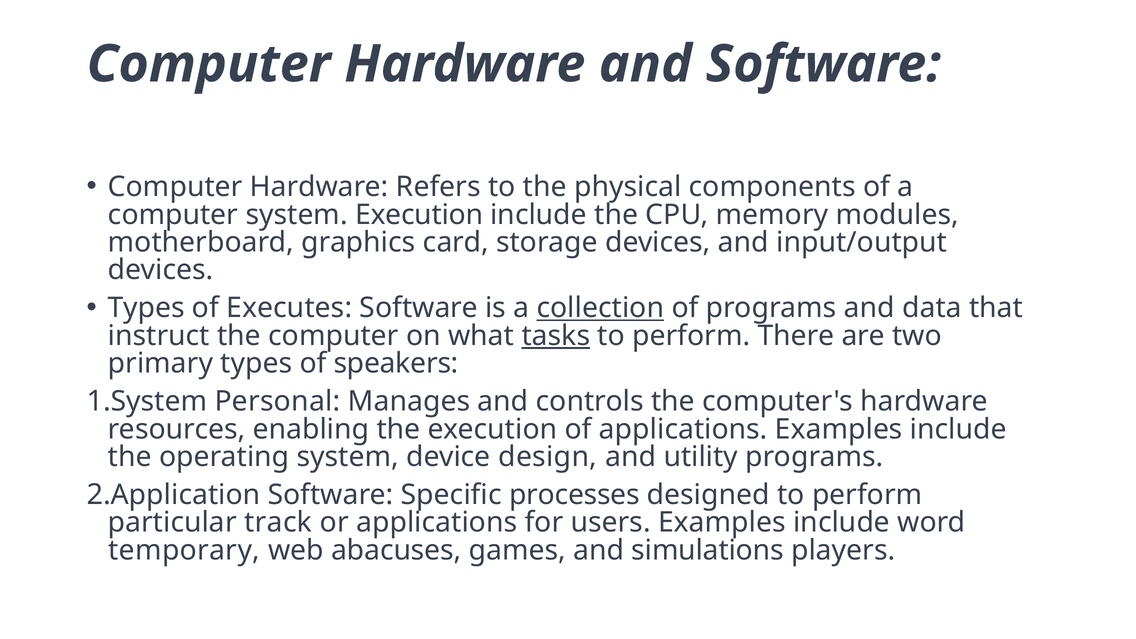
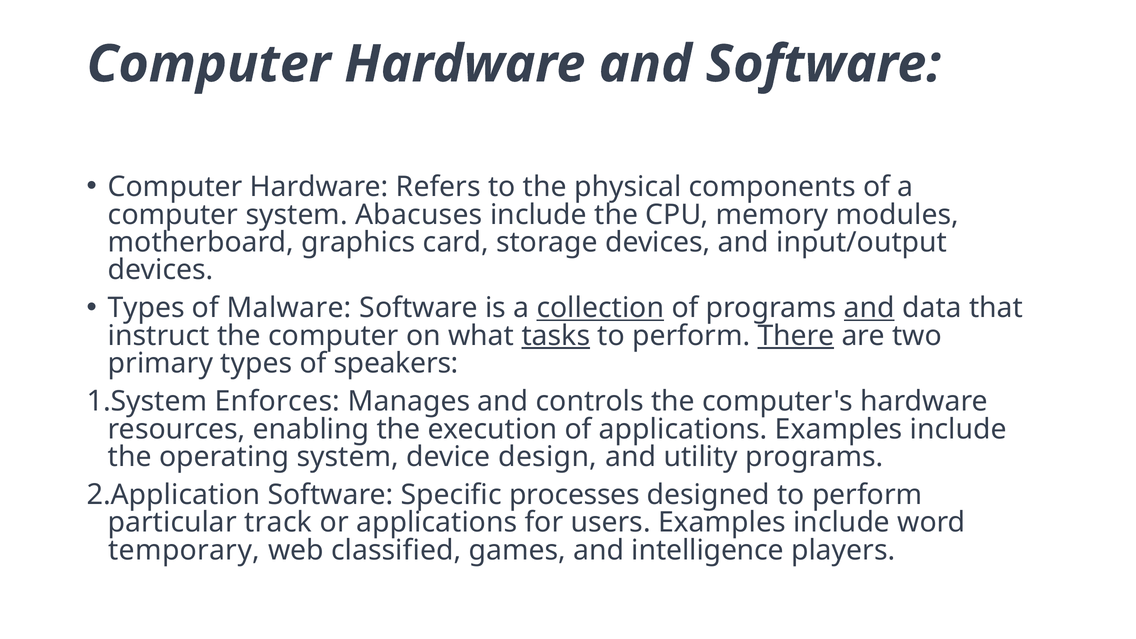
system Execution: Execution -> Abacuses
Executes: Executes -> Malware
and at (869, 308) underline: none -> present
There underline: none -> present
Personal: Personal -> Enforces
abacuses: abacuses -> classified
simulations: simulations -> intelligence
